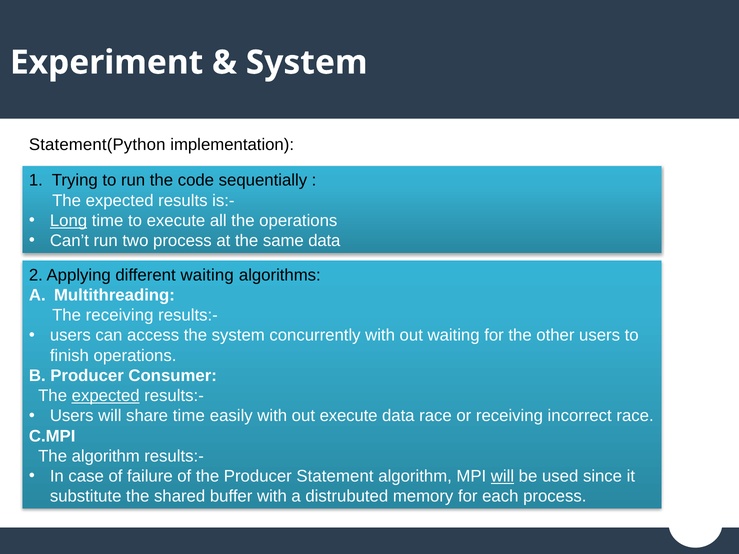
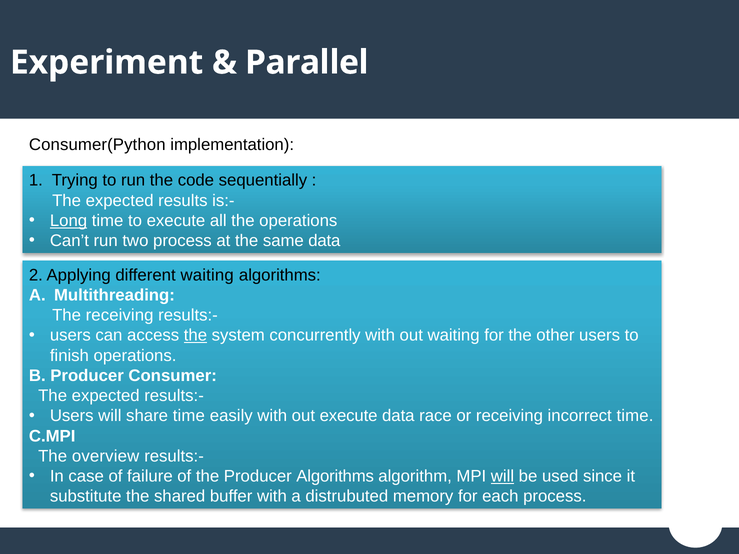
System at (307, 63): System -> Parallel
Statement(Python: Statement(Python -> Consumer(Python
the at (195, 336) underline: none -> present
expected at (106, 396) underline: present -> none
incorrect race: race -> time
The algorithm: algorithm -> overview
Producer Statement: Statement -> Algorithms
